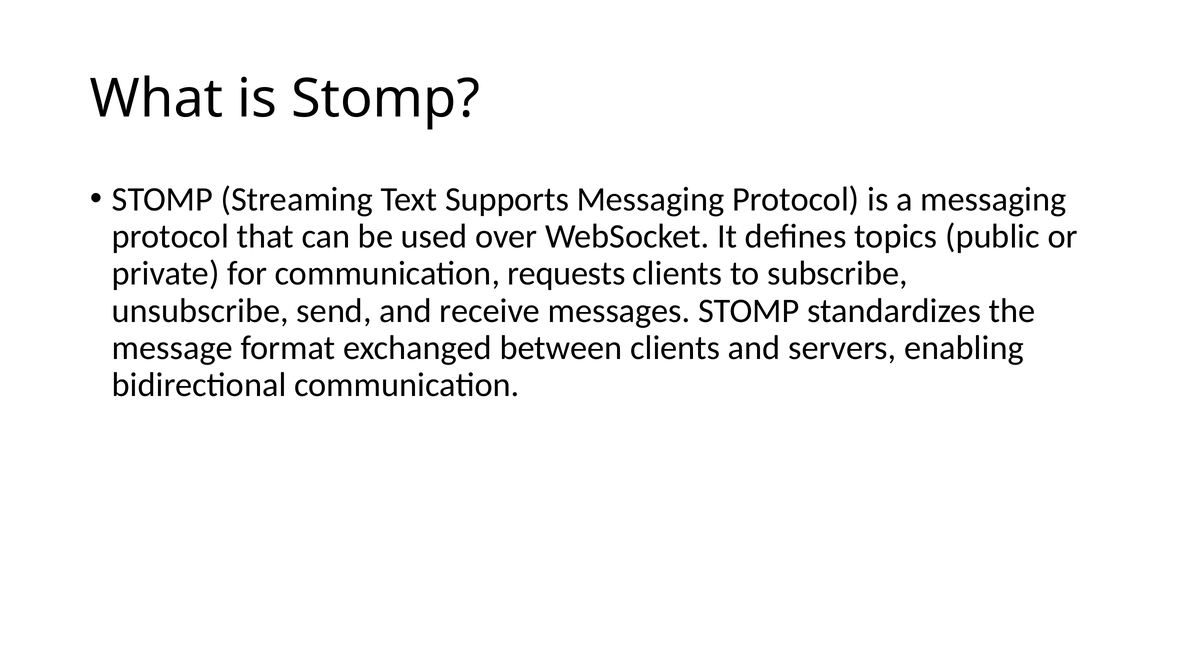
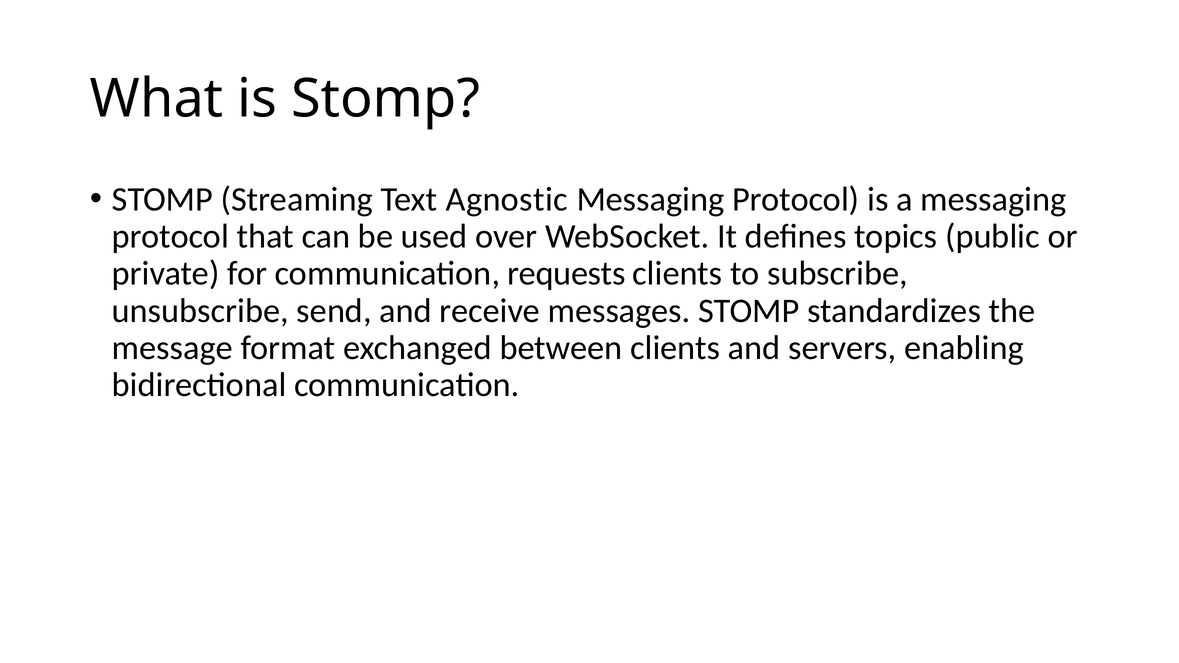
Supports: Supports -> Agnostic
